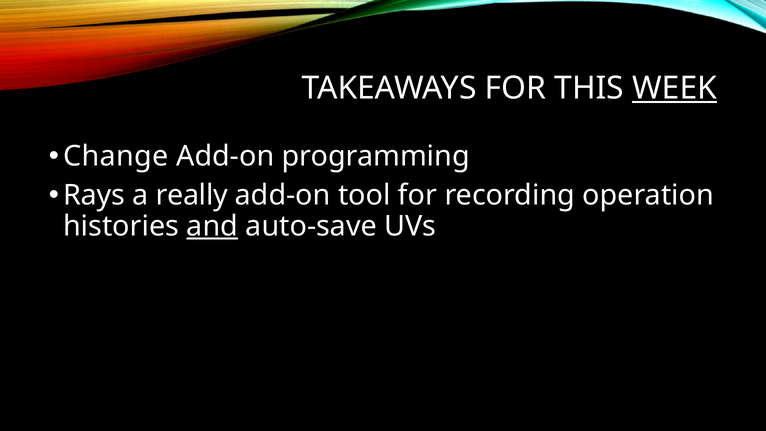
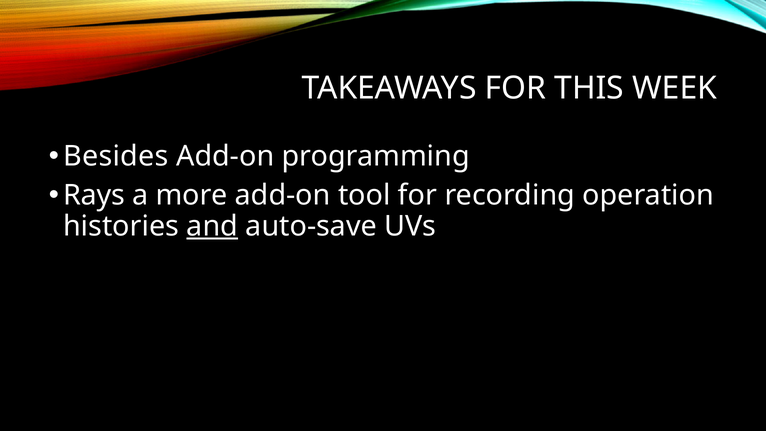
WEEK underline: present -> none
Change: Change -> Besides
really: really -> more
